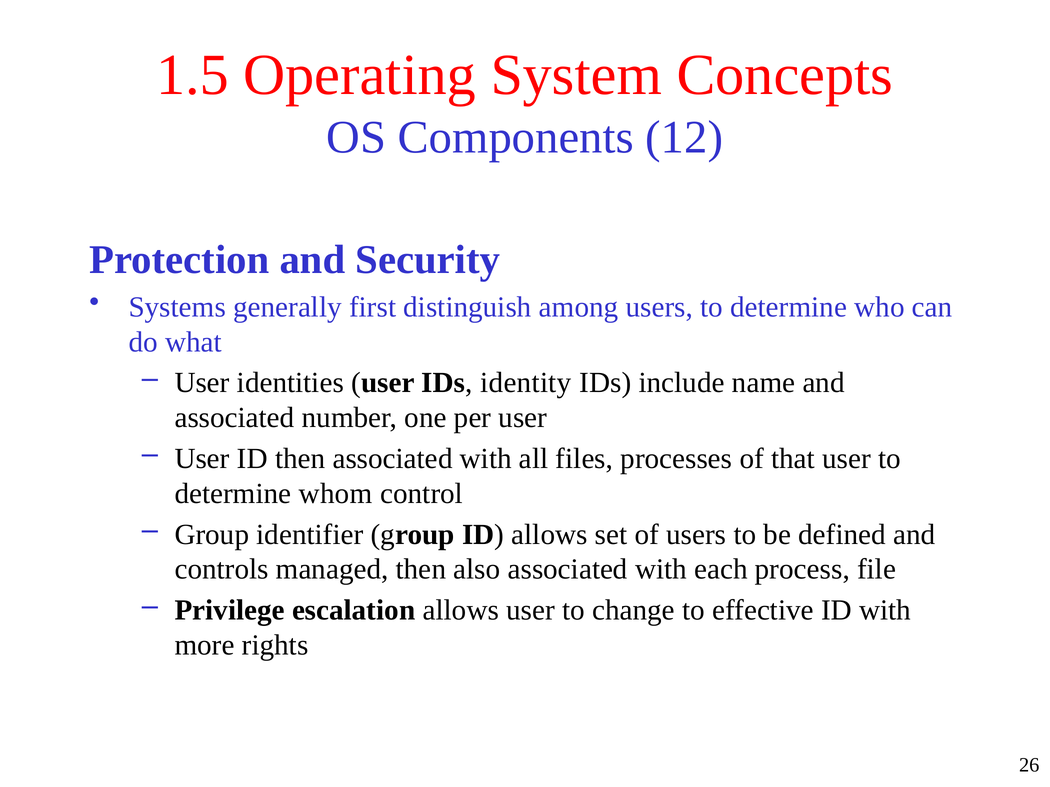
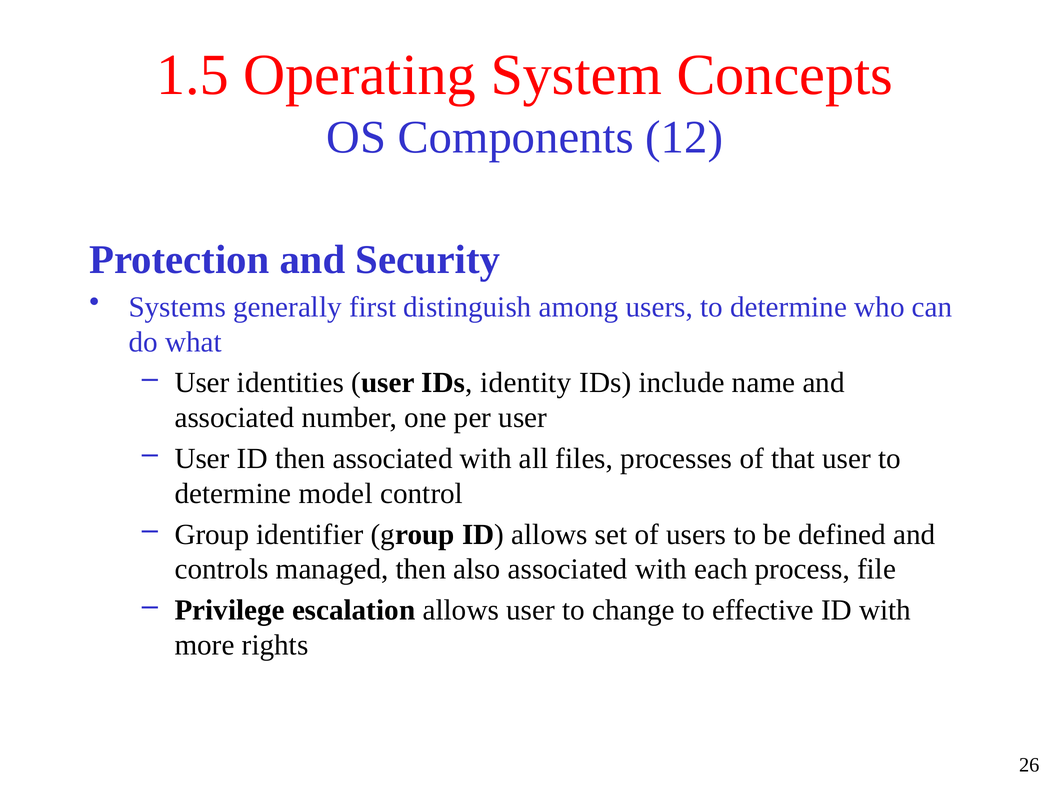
whom: whom -> model
